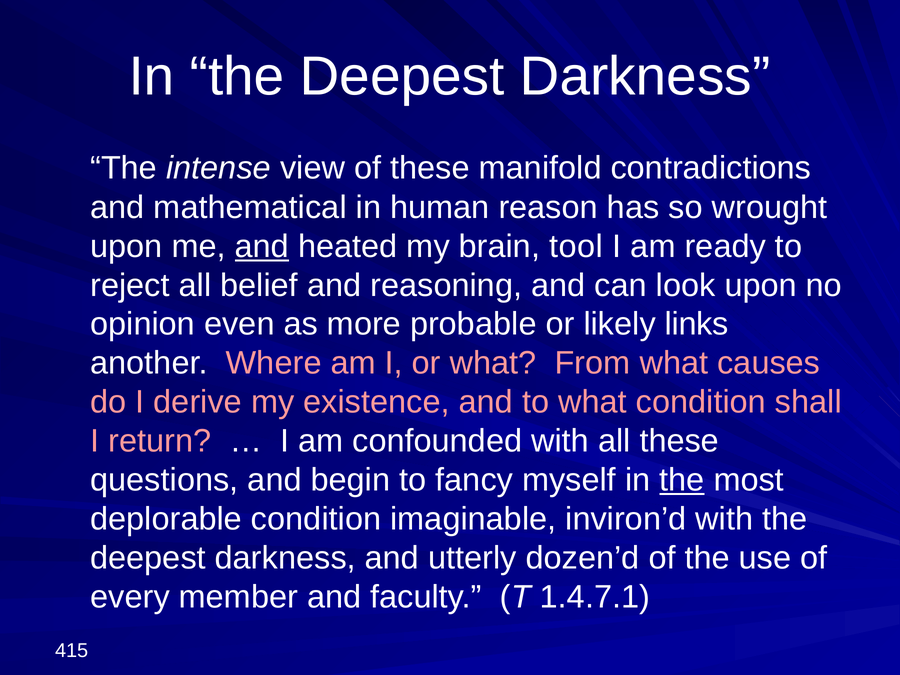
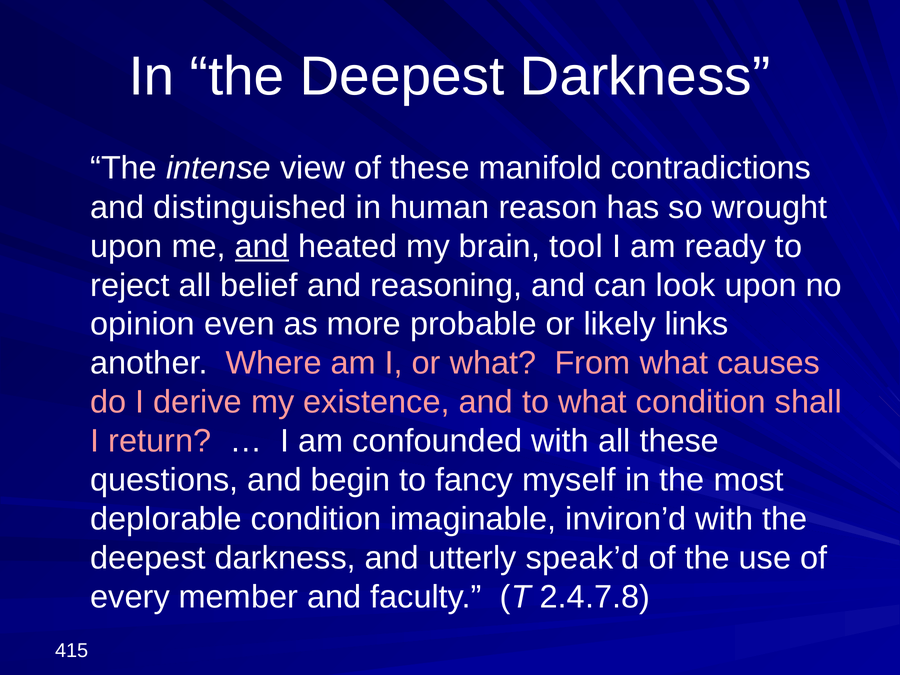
mathematical: mathematical -> distinguished
the at (682, 480) underline: present -> none
dozen’d: dozen’d -> speak’d
1.4.7.1: 1.4.7.1 -> 2.4.7.8
